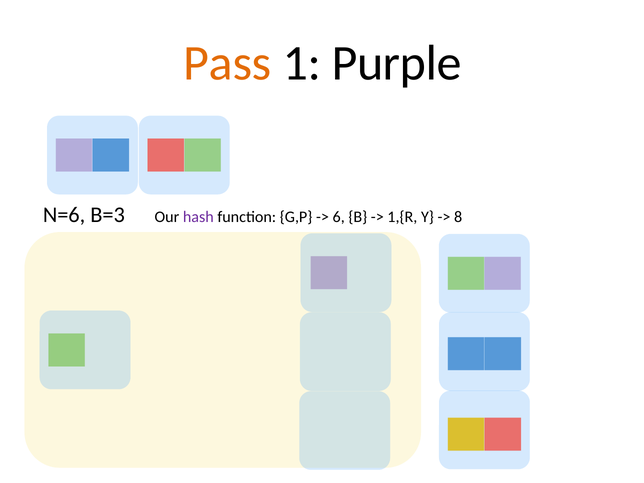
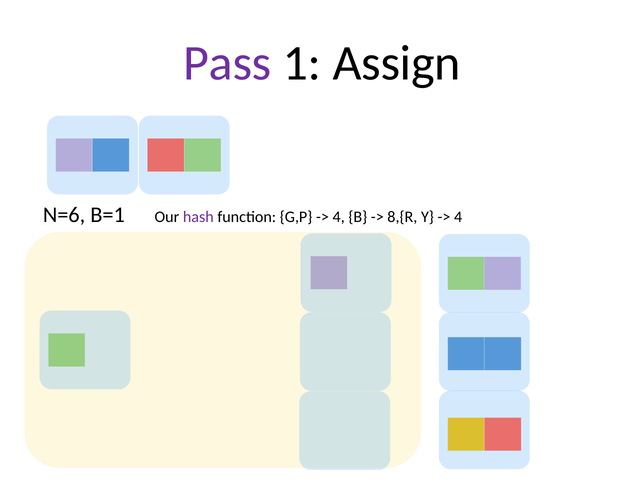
Pass colour: orange -> purple
Purple: Purple -> Assign
B=3: B=3 -> B=1
6 at (339, 217): 6 -> 4
1,{R: 1,{R -> 8,{R
8 at (458, 217): 8 -> 4
